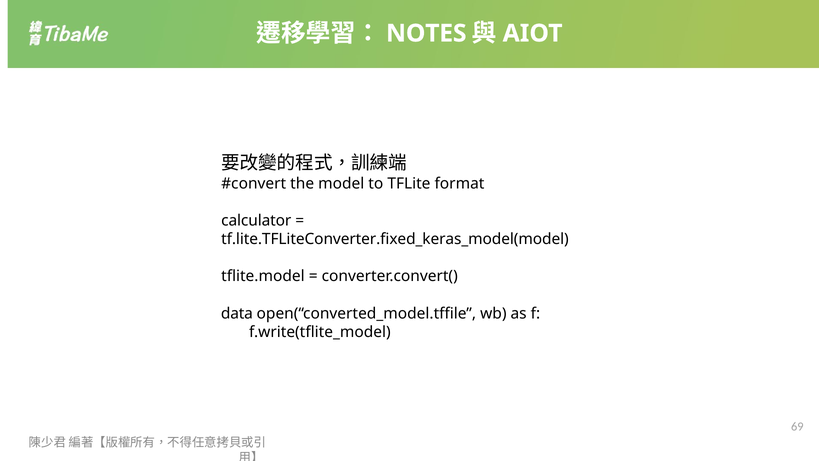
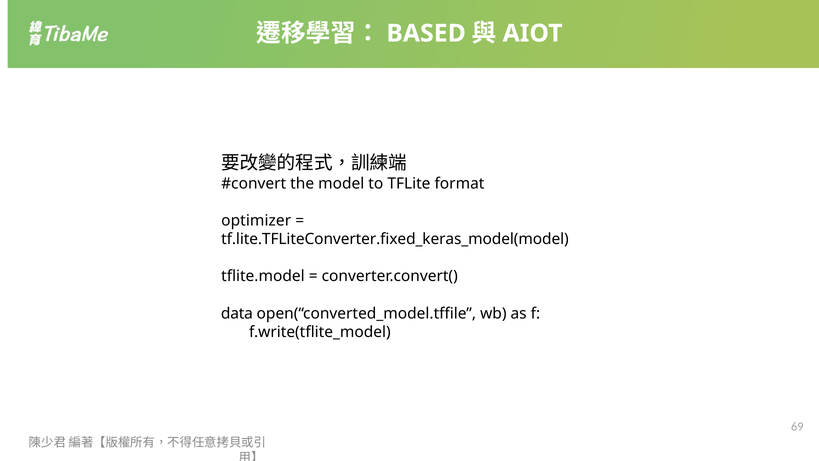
NOTES: NOTES -> BASED
calculator: calculator -> optimizer
